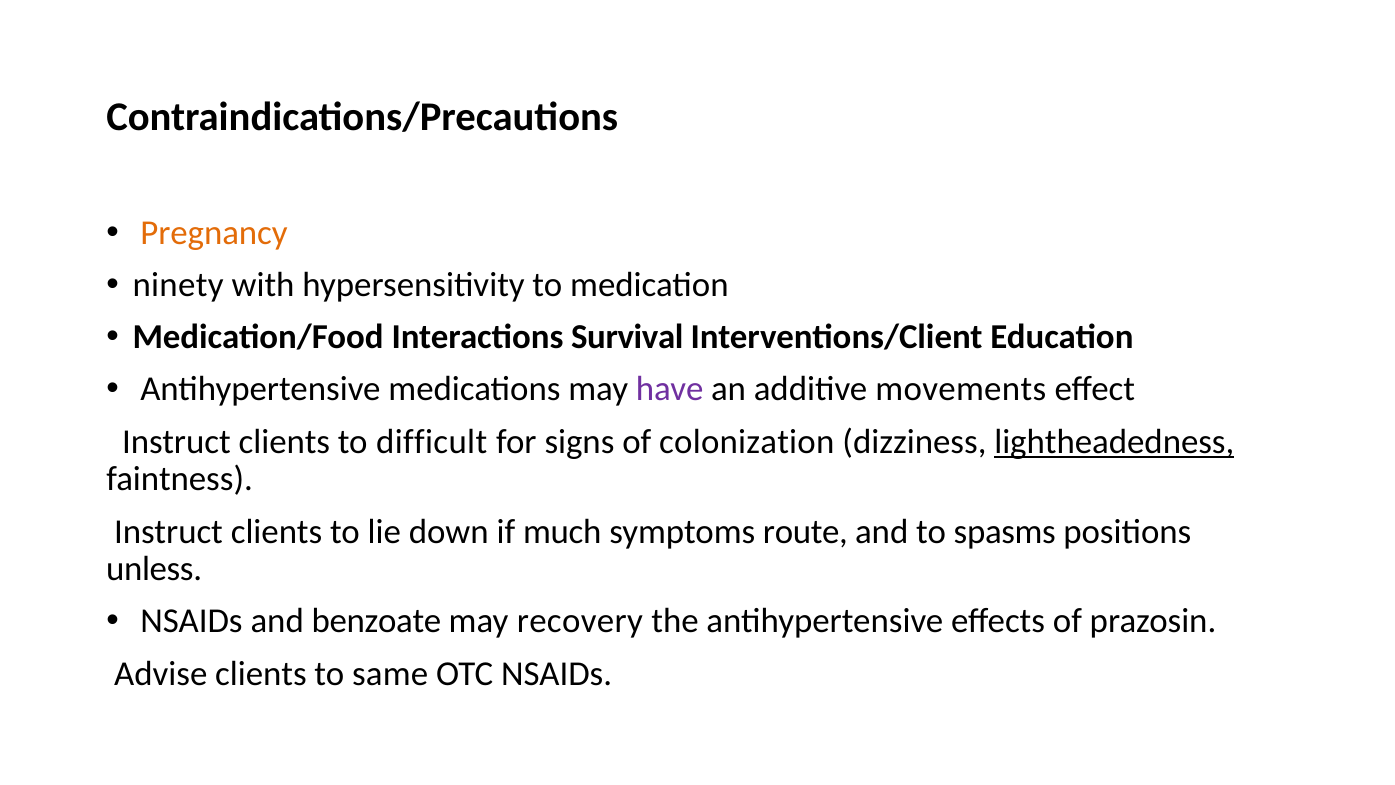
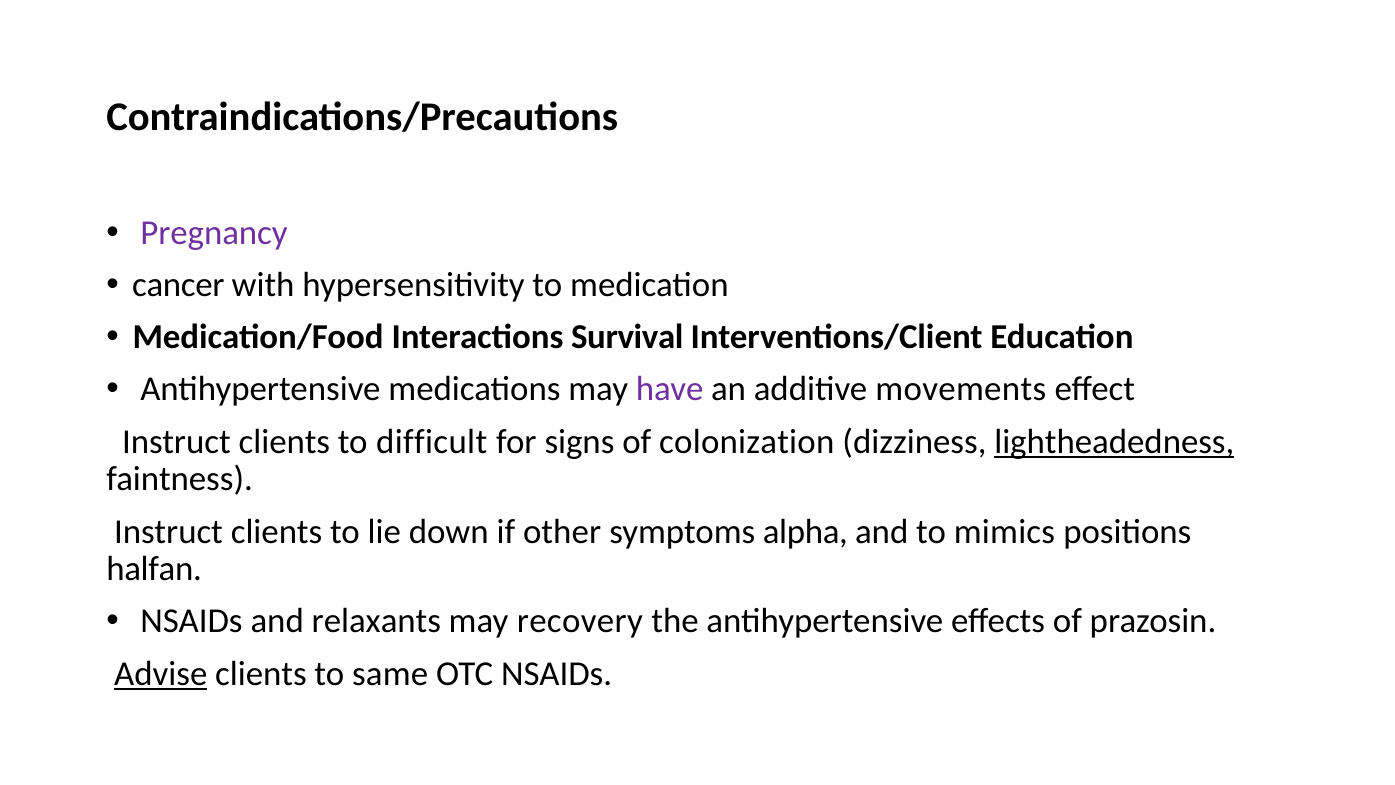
Pregnancy colour: orange -> purple
ninety: ninety -> cancer
much: much -> other
route: route -> alpha
spasms: spasms -> mimics
unless: unless -> halfan
benzoate: benzoate -> relaxants
Advise underline: none -> present
